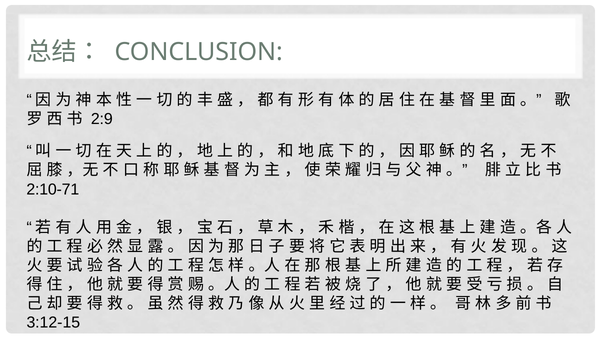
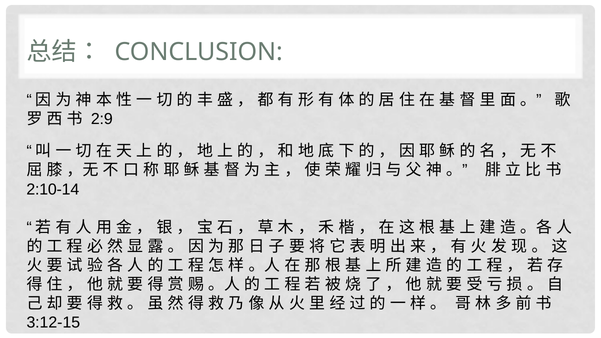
2:10-71: 2:10-71 -> 2:10-14
